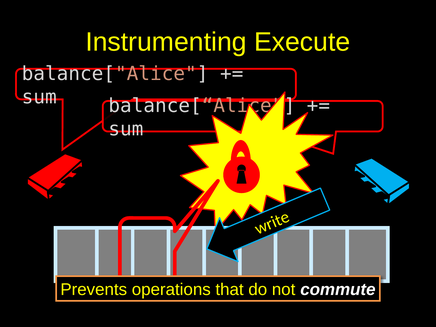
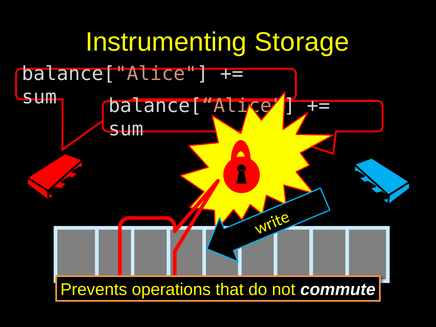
Execute: Execute -> Storage
